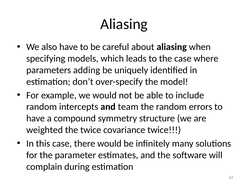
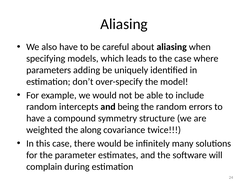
team: team -> being
the twice: twice -> along
